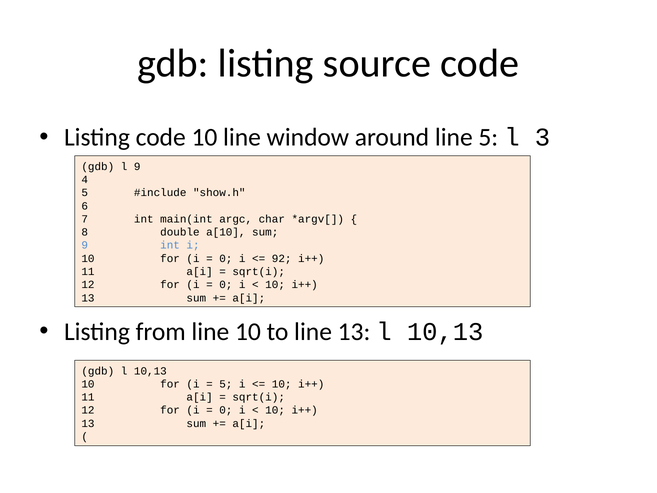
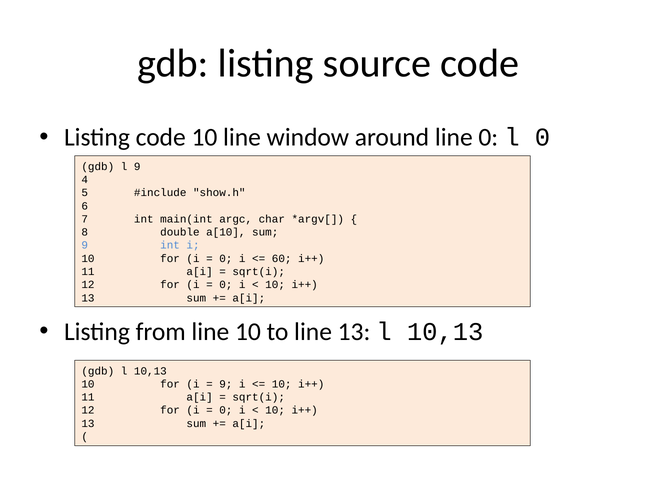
line 5: 5 -> 0
l 3: 3 -> 0
92: 92 -> 60
5 at (226, 384): 5 -> 9
